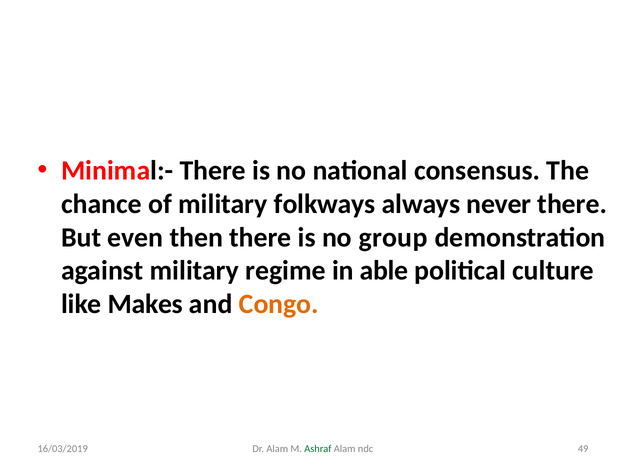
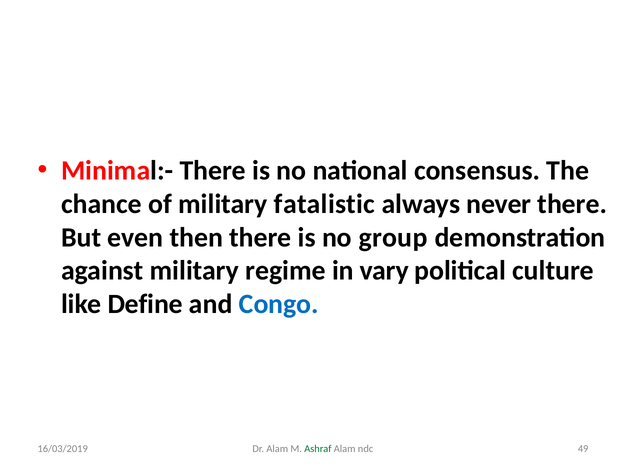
folkways: folkways -> fatalistic
able: able -> vary
Makes: Makes -> Define
Congo colour: orange -> blue
